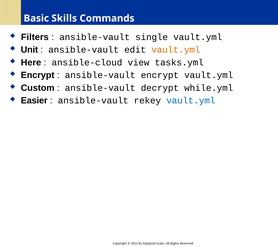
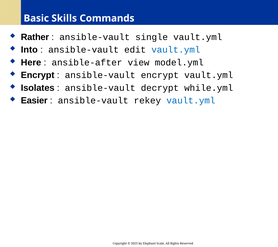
Filters: Filters -> Rather
Unit: Unit -> Into
vault.yml at (176, 50) colour: orange -> blue
ansible-cloud: ansible-cloud -> ansible-after
tasks.yml: tasks.yml -> model.yml
Custom: Custom -> Isolates
